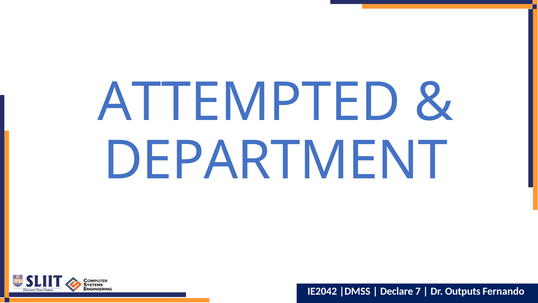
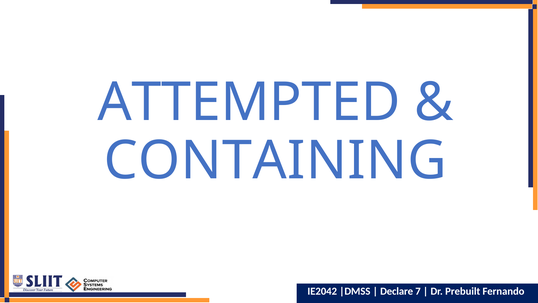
DEPARTMENT: DEPARTMENT -> CONTAINING
Outputs: Outputs -> Prebuilt
